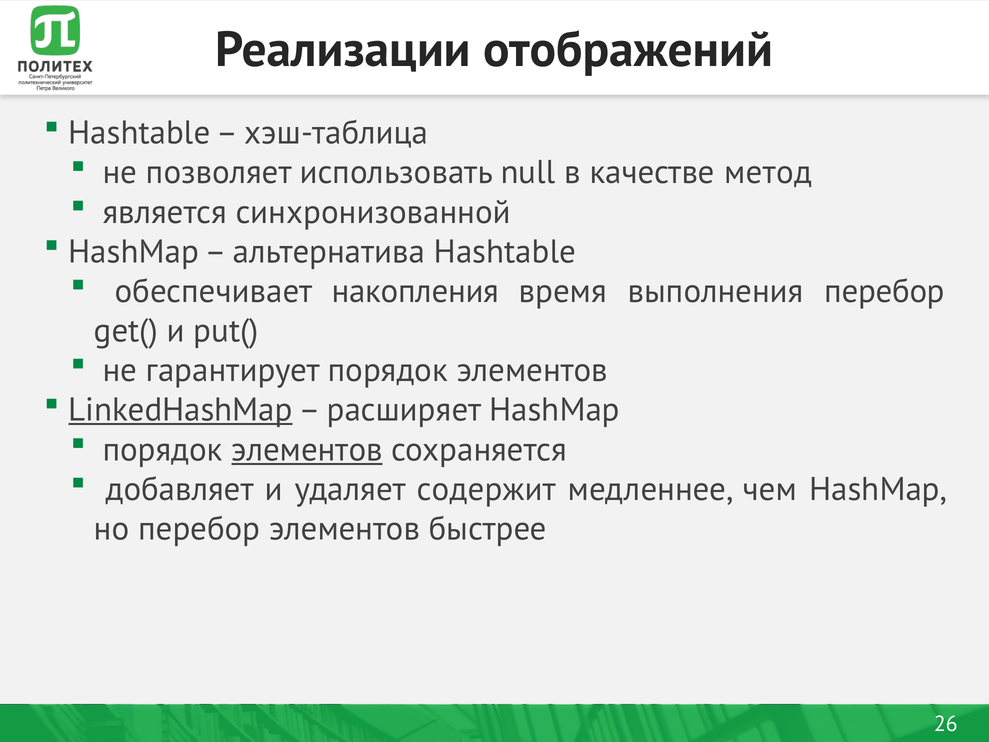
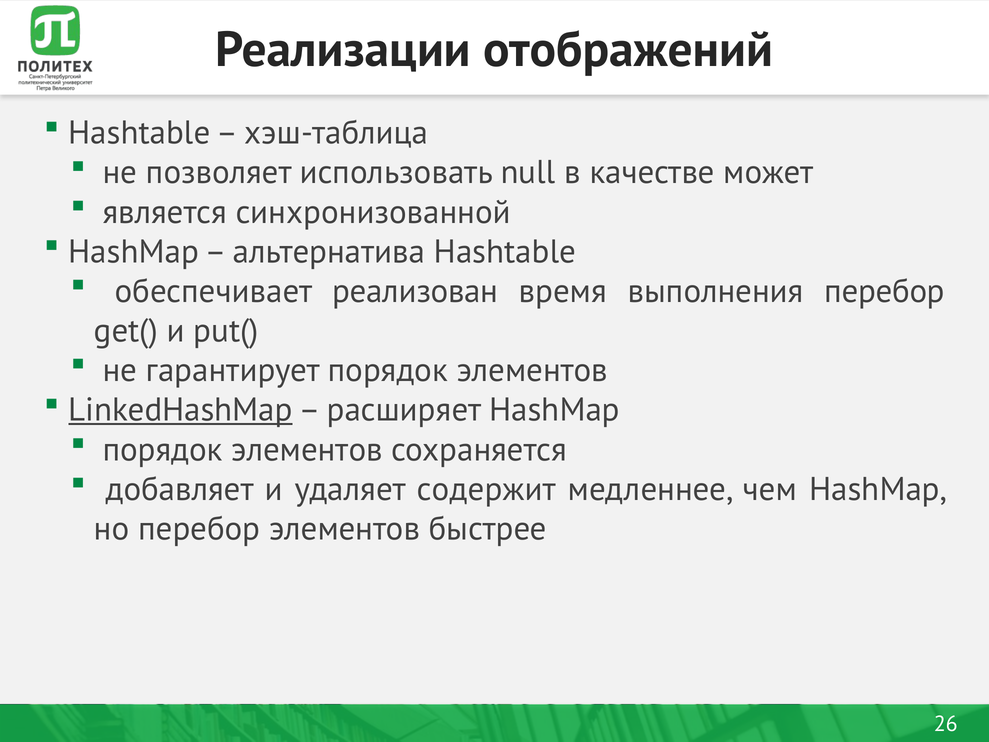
метод: метод -> может
накопления: накопления -> реализован
элементов at (307, 449) underline: present -> none
